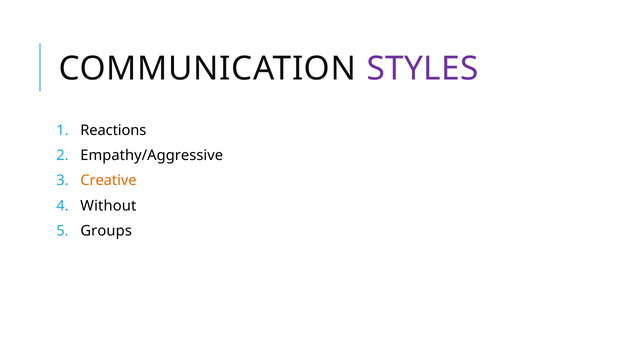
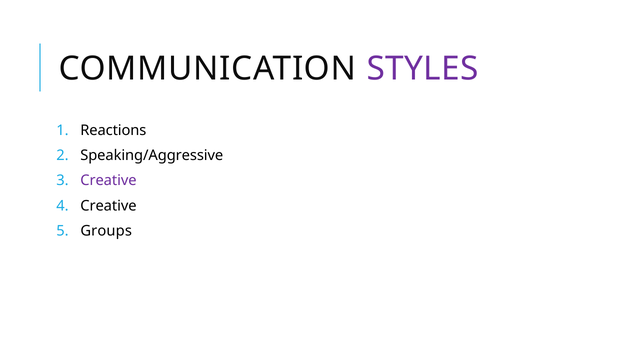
Empathy/Aggressive: Empathy/Aggressive -> Speaking/Aggressive
Creative at (108, 181) colour: orange -> purple
Without at (108, 206): Without -> Creative
